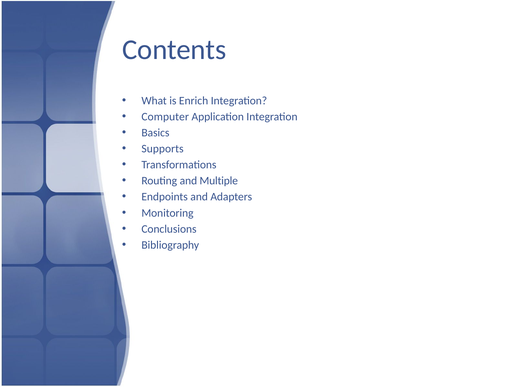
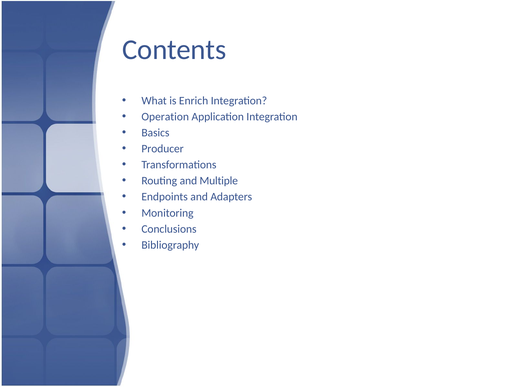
Computer: Computer -> Operation
Supports: Supports -> Producer
